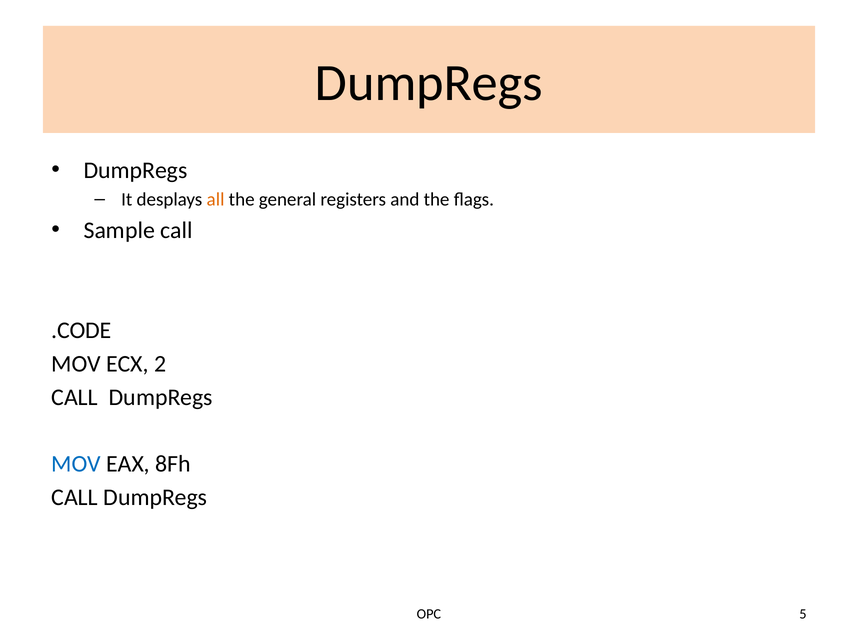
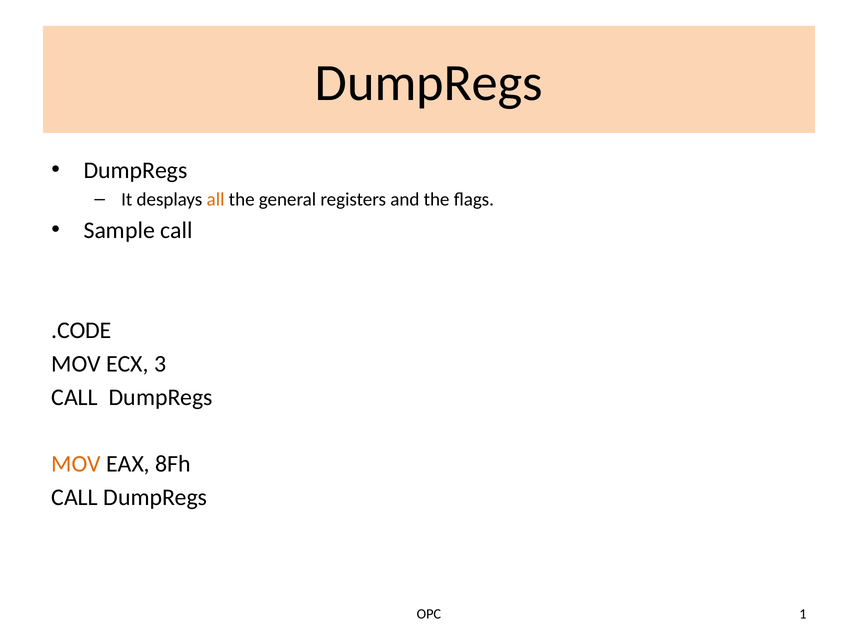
2: 2 -> 3
MOV at (76, 464) colour: blue -> orange
5: 5 -> 1
